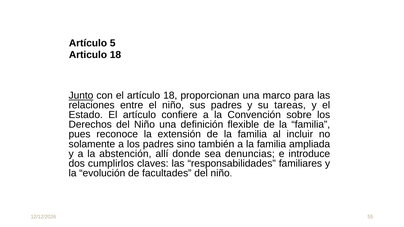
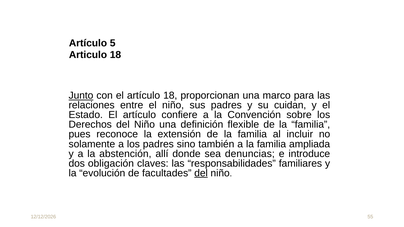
tareas: tareas -> cuidan
cumplirlos: cumplirlos -> obligación
del at (201, 173) underline: none -> present
